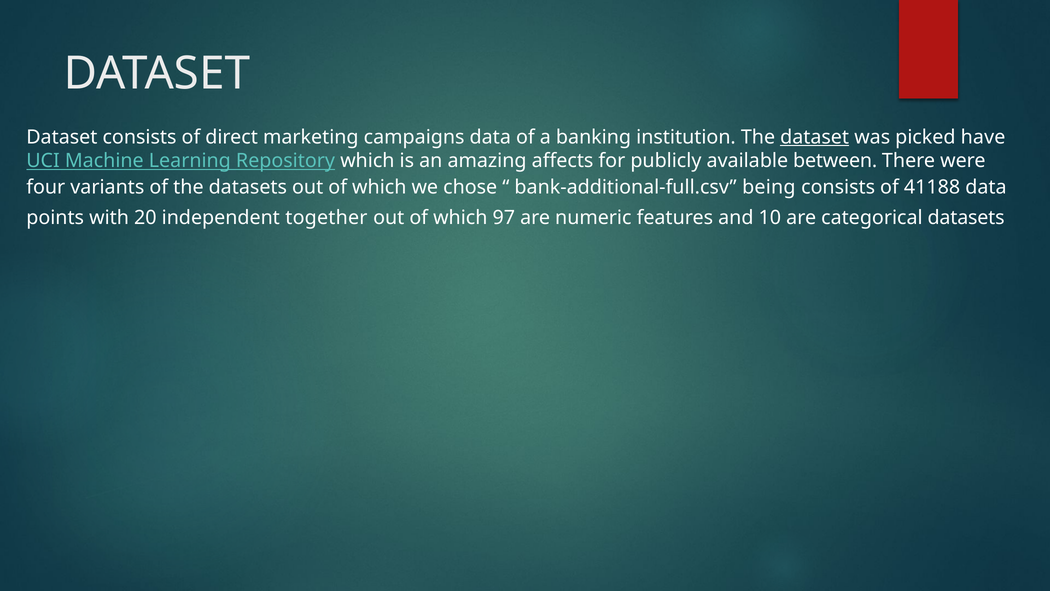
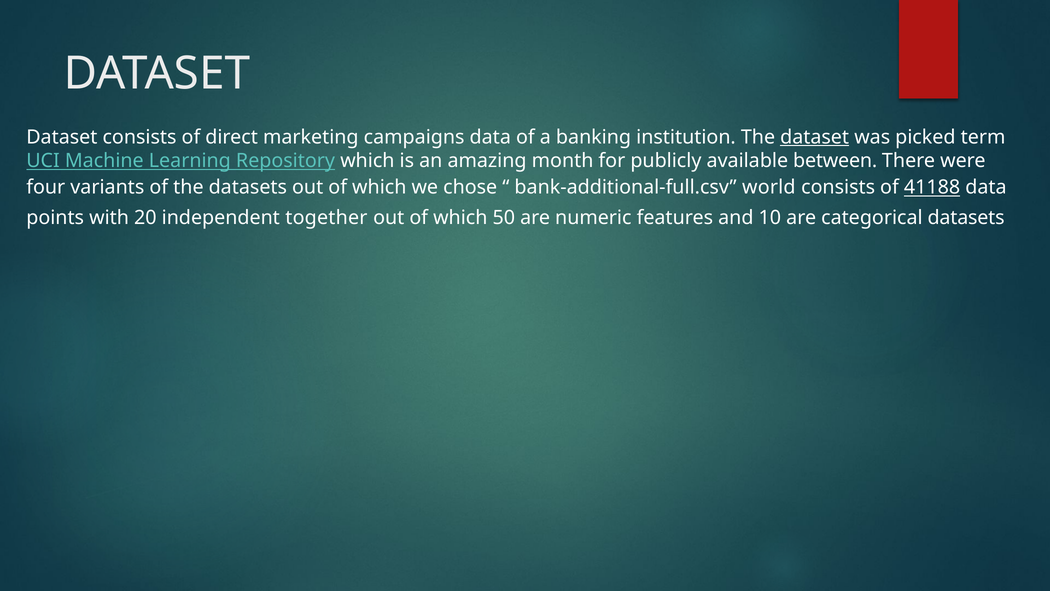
have: have -> term
affects: affects -> month
being: being -> world
41188 underline: none -> present
97: 97 -> 50
